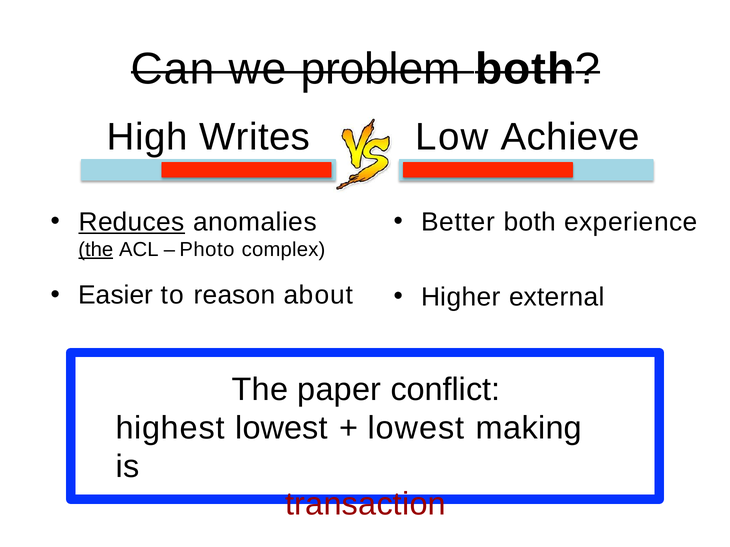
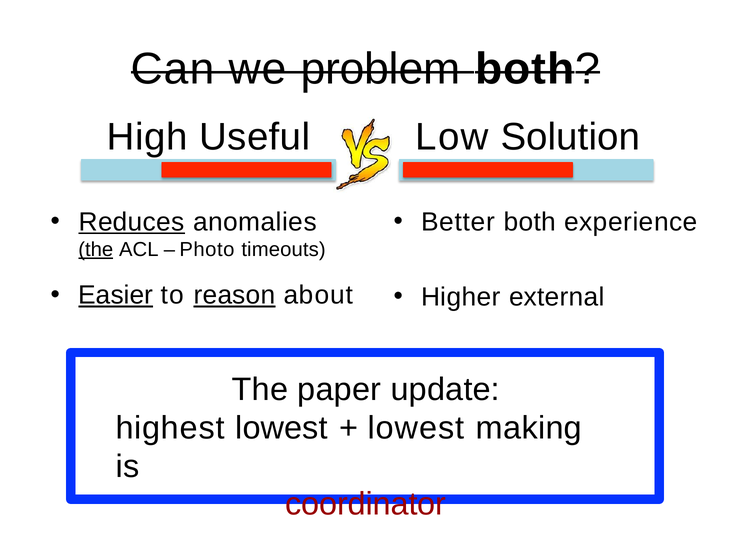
Writes: Writes -> Useful
Achieve: Achieve -> Solution
complex: complex -> timeouts
Easier underline: none -> present
reason underline: none -> present
conflict: conflict -> update
transaction: transaction -> coordinator
